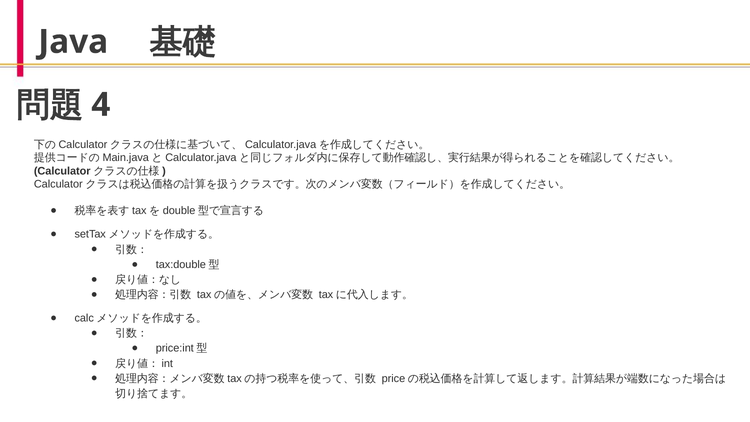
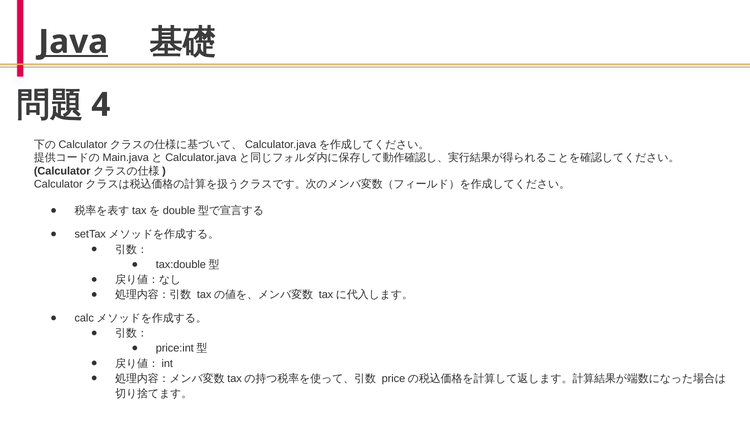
Java underline: none -> present
